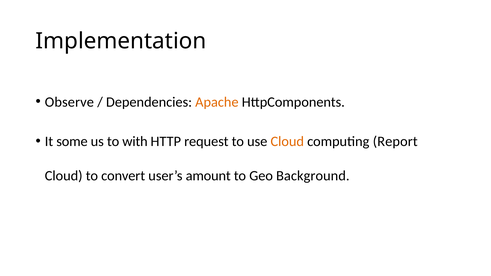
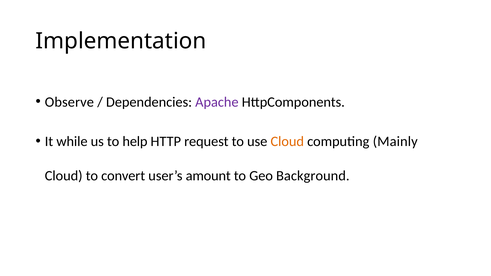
Apache colour: orange -> purple
some: some -> while
with: with -> help
Report: Report -> Mainly
